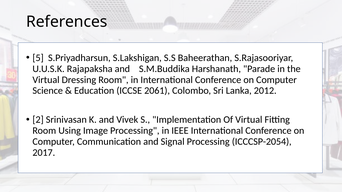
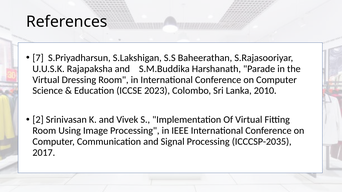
5: 5 -> 7
2061: 2061 -> 2023
2012: 2012 -> 2010
ICCCSP-2054: ICCCSP-2054 -> ICCCSP-2035
